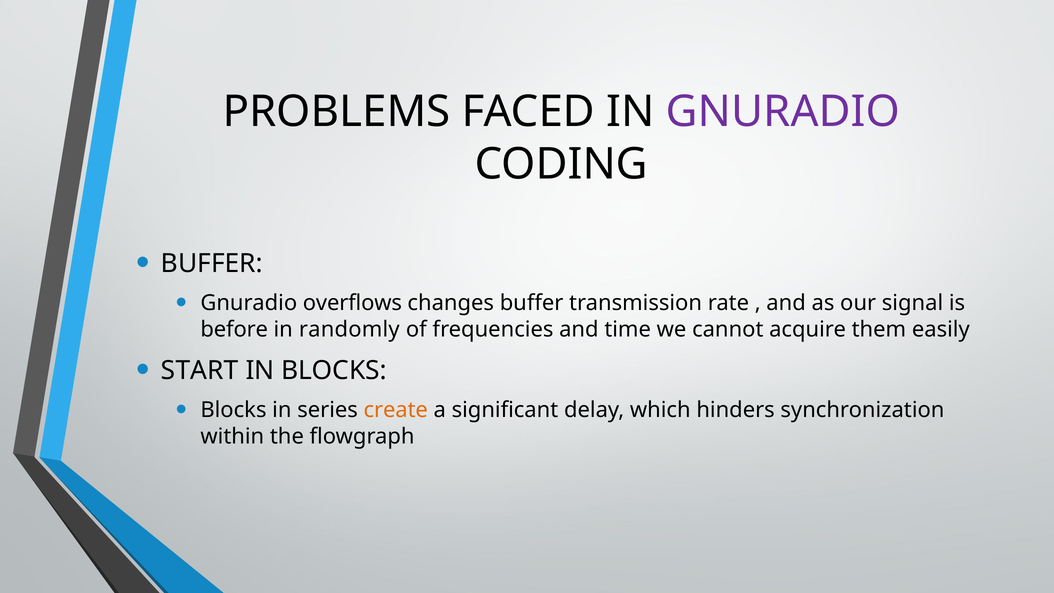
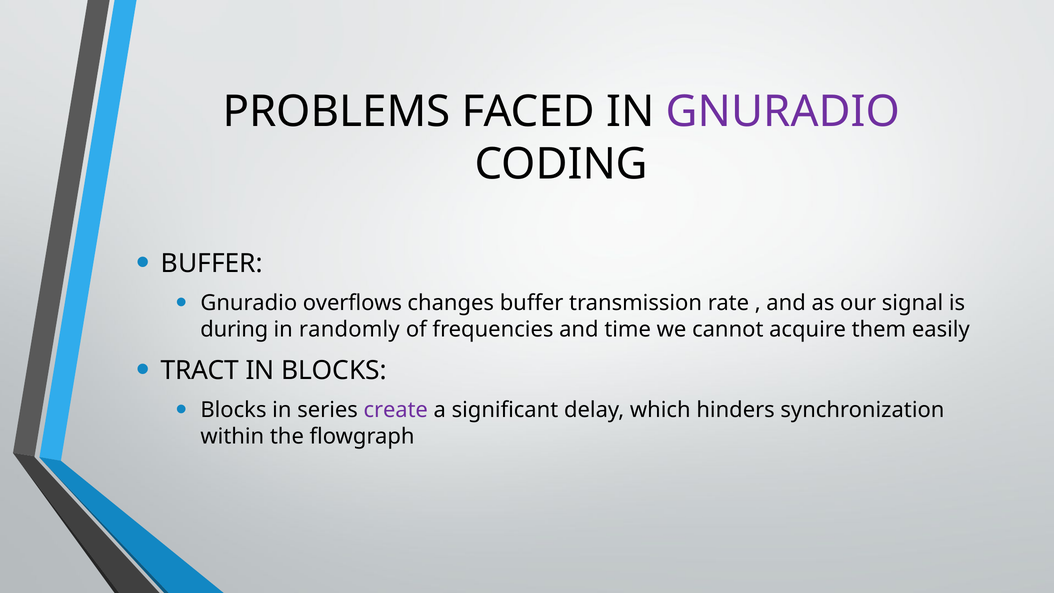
before: before -> during
START: START -> TRACT
create colour: orange -> purple
